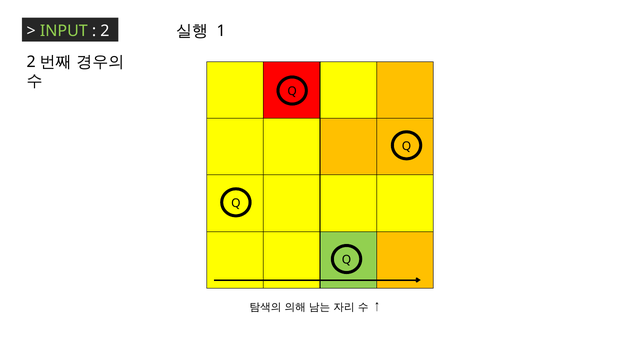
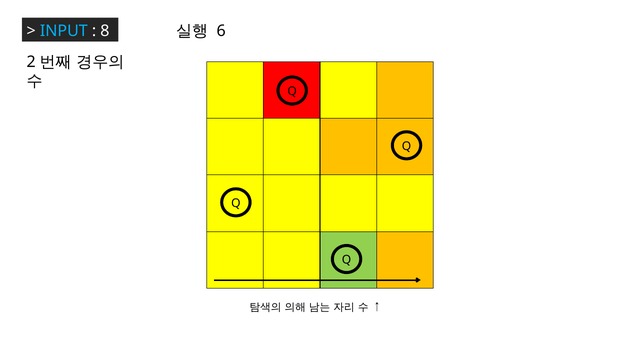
1: 1 -> 6
INPUT colour: light green -> light blue
2 at (105, 31): 2 -> 8
